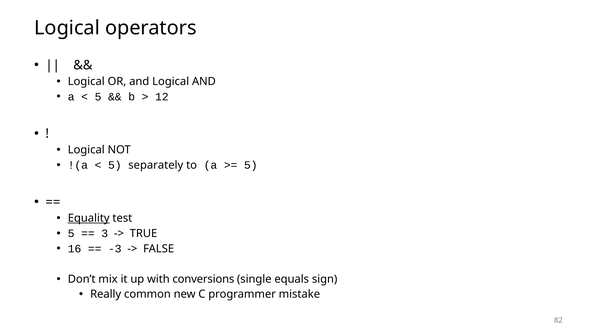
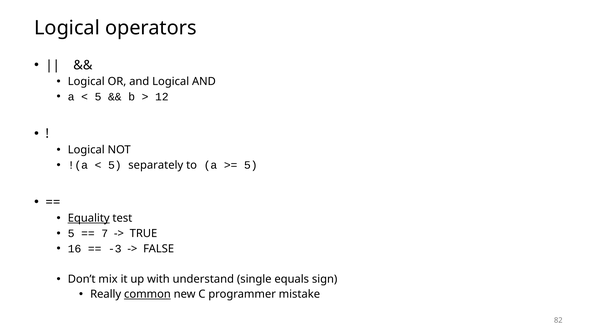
3: 3 -> 7
conversions: conversions -> understand
common underline: none -> present
